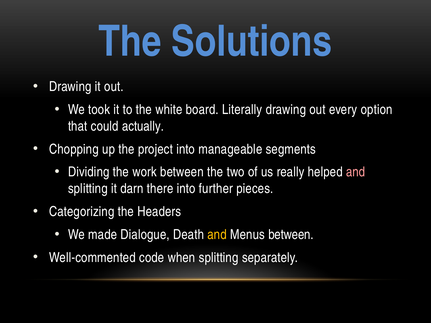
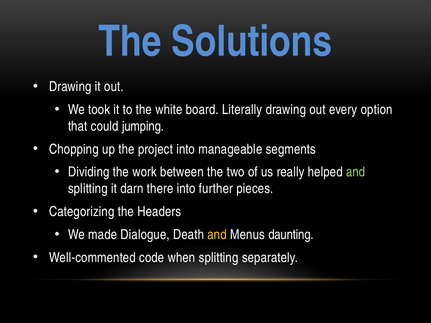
actually: actually -> jumping
and at (356, 172) colour: pink -> light green
Menus between: between -> daunting
